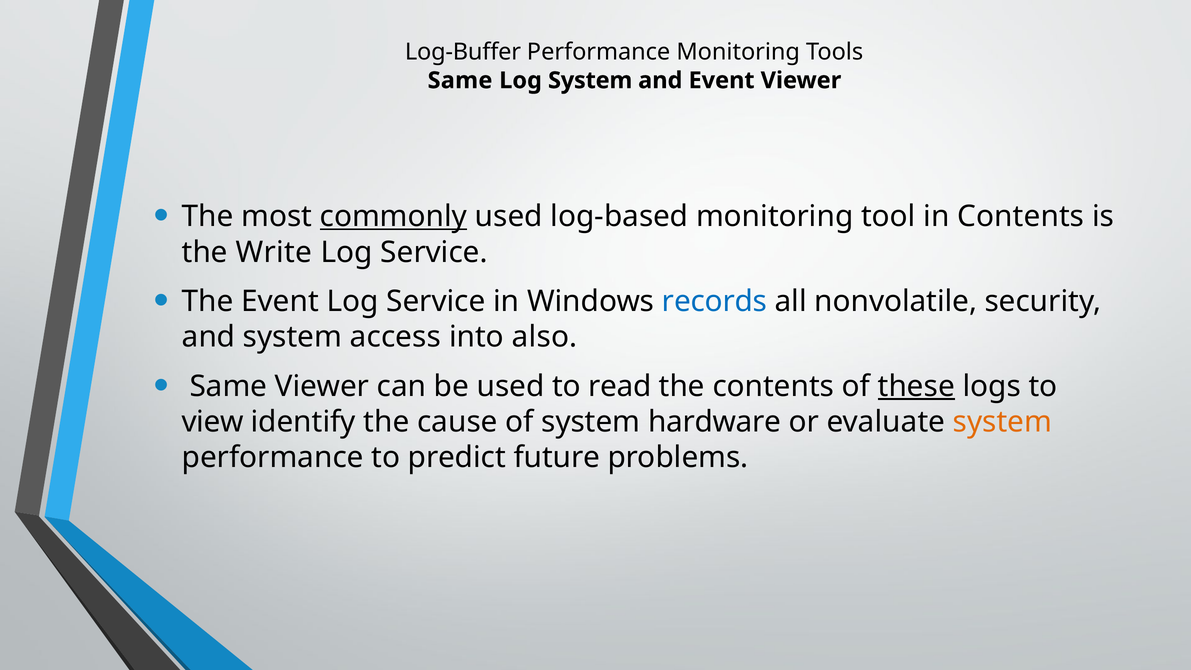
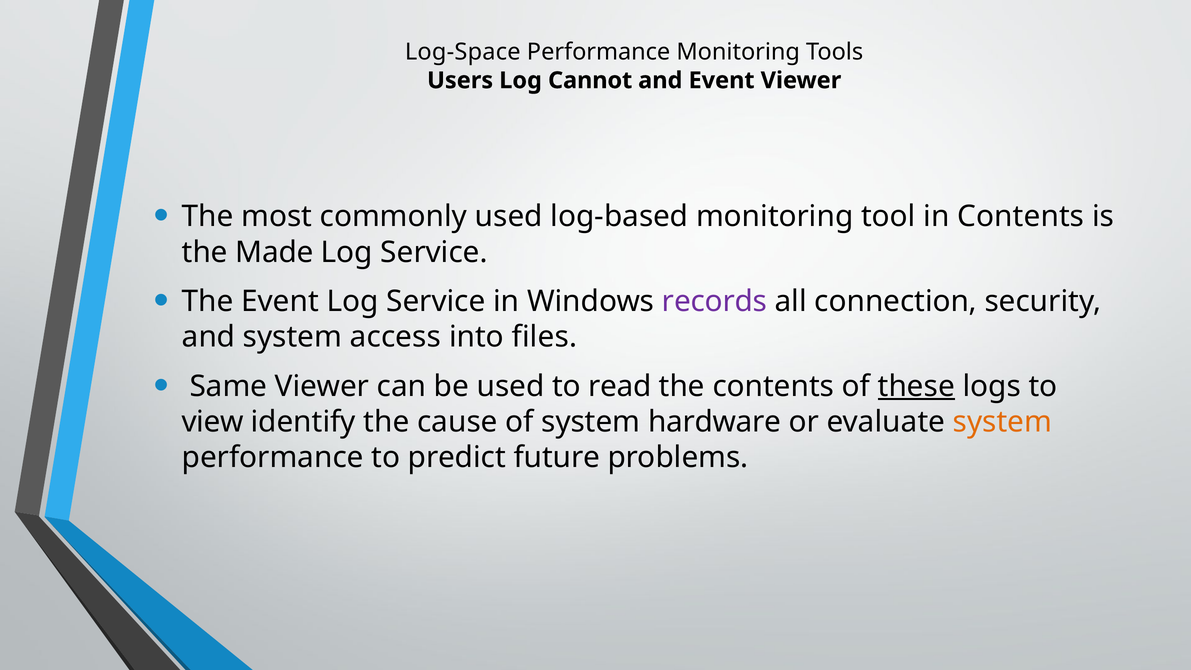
Log-Buffer: Log-Buffer -> Log-Space
Same at (460, 80): Same -> Users
Log System: System -> Cannot
commonly underline: present -> none
Write: Write -> Made
records colour: blue -> purple
nonvolatile: nonvolatile -> connection
also: also -> files
